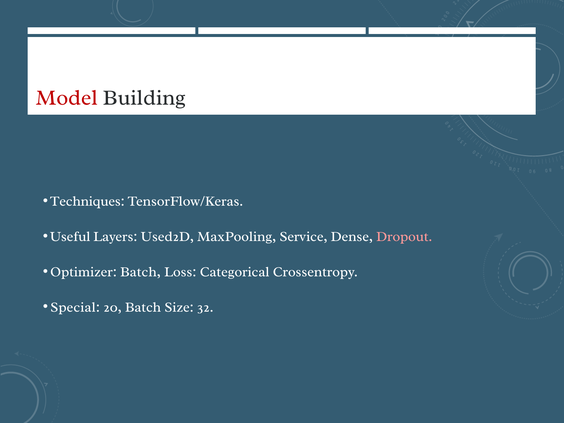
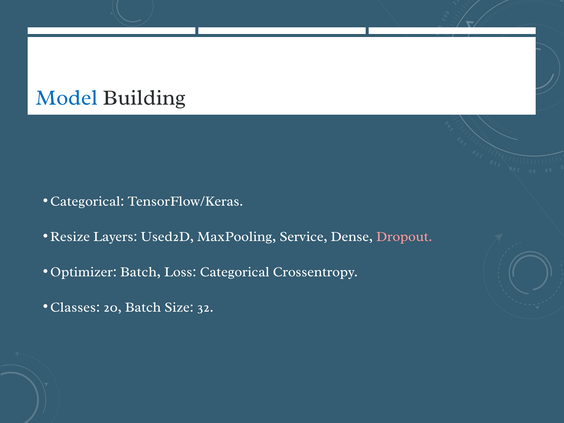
Model colour: red -> blue
Techniques at (87, 201): Techniques -> Categorical
Useful: Useful -> Resize
Special: Special -> Classes
